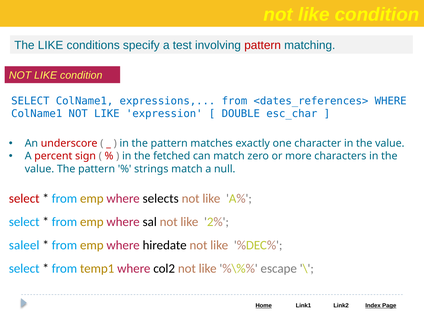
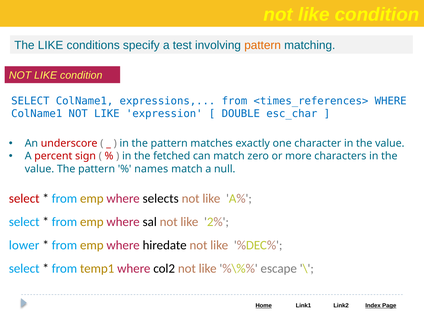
pattern at (263, 45) colour: red -> orange
<dates_references>: <dates_references> -> <times_references>
strings: strings -> names
saleel: saleel -> lower
